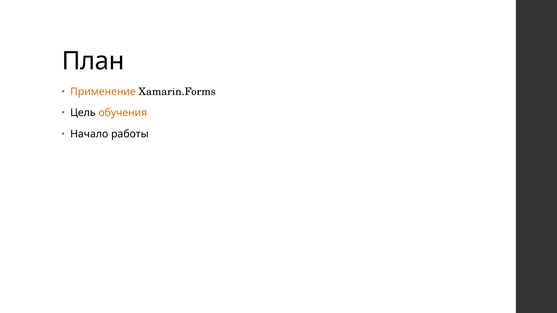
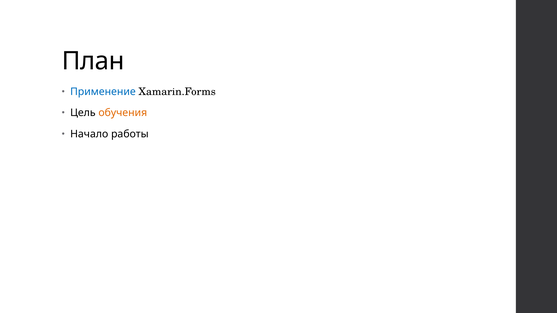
Применение colour: orange -> blue
